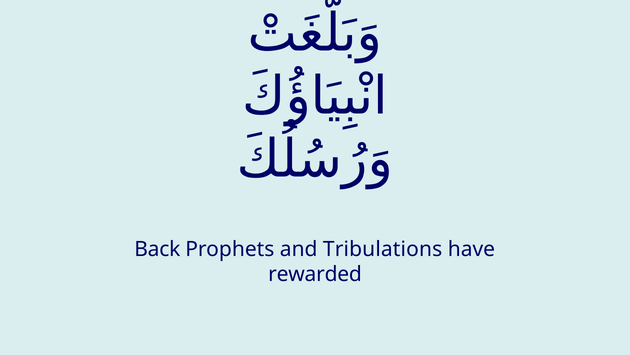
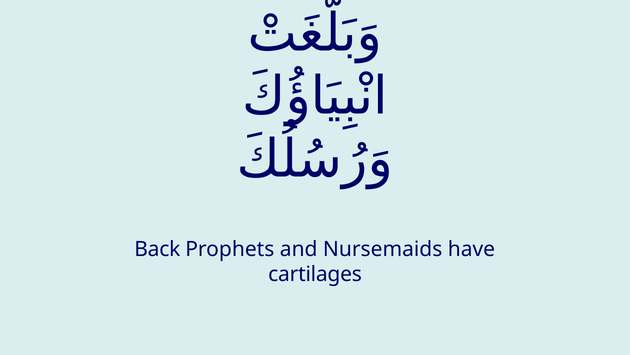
Tribulations: Tribulations -> Nursemaids
rewarded: rewarded -> cartilages
